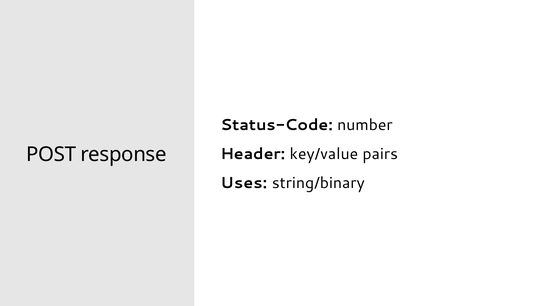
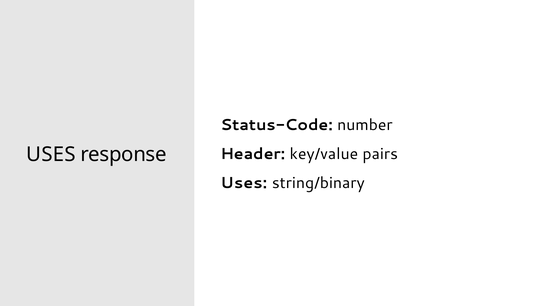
POST at (51, 154): POST -> USES
